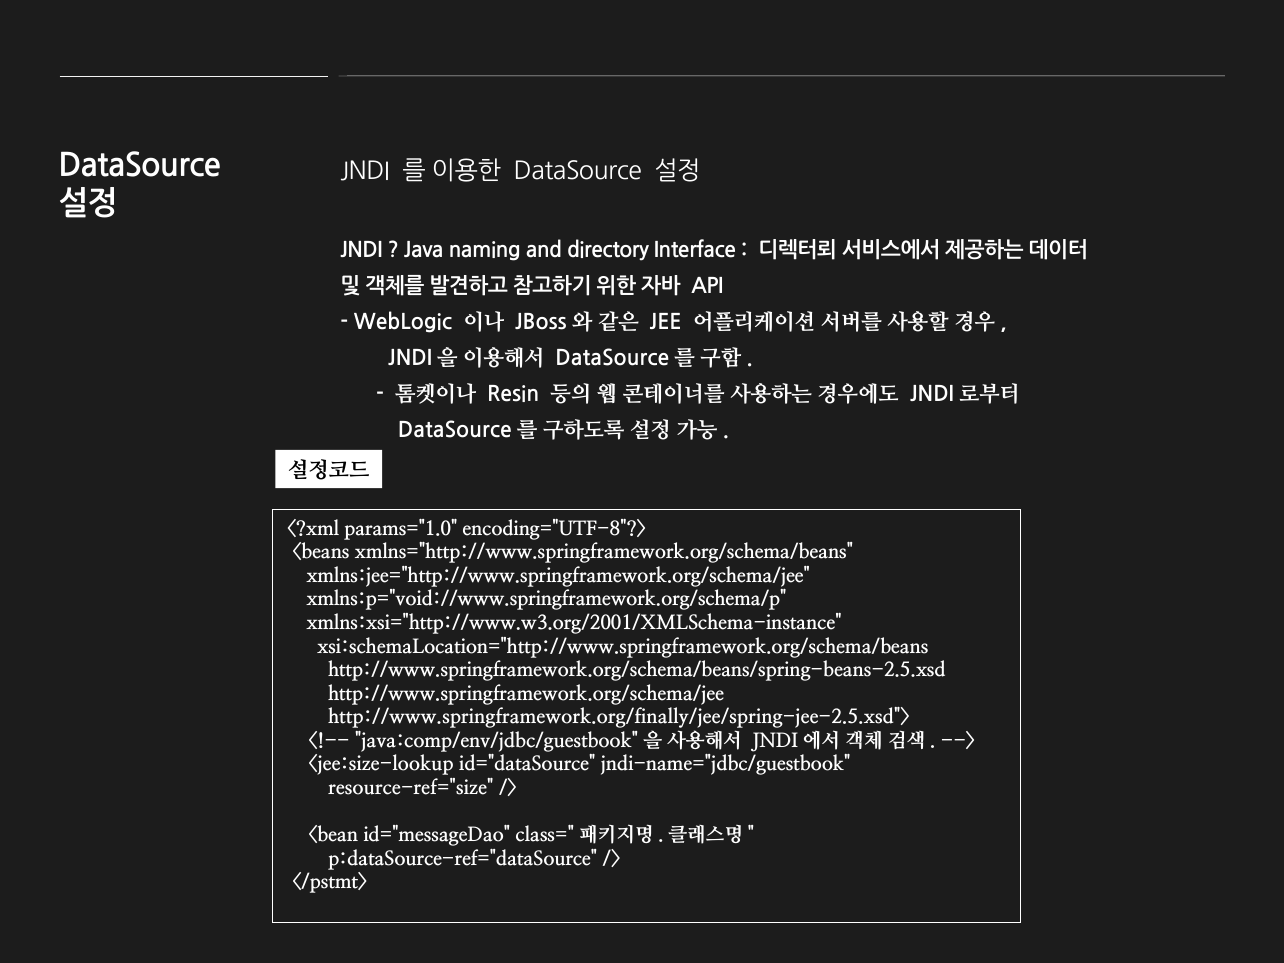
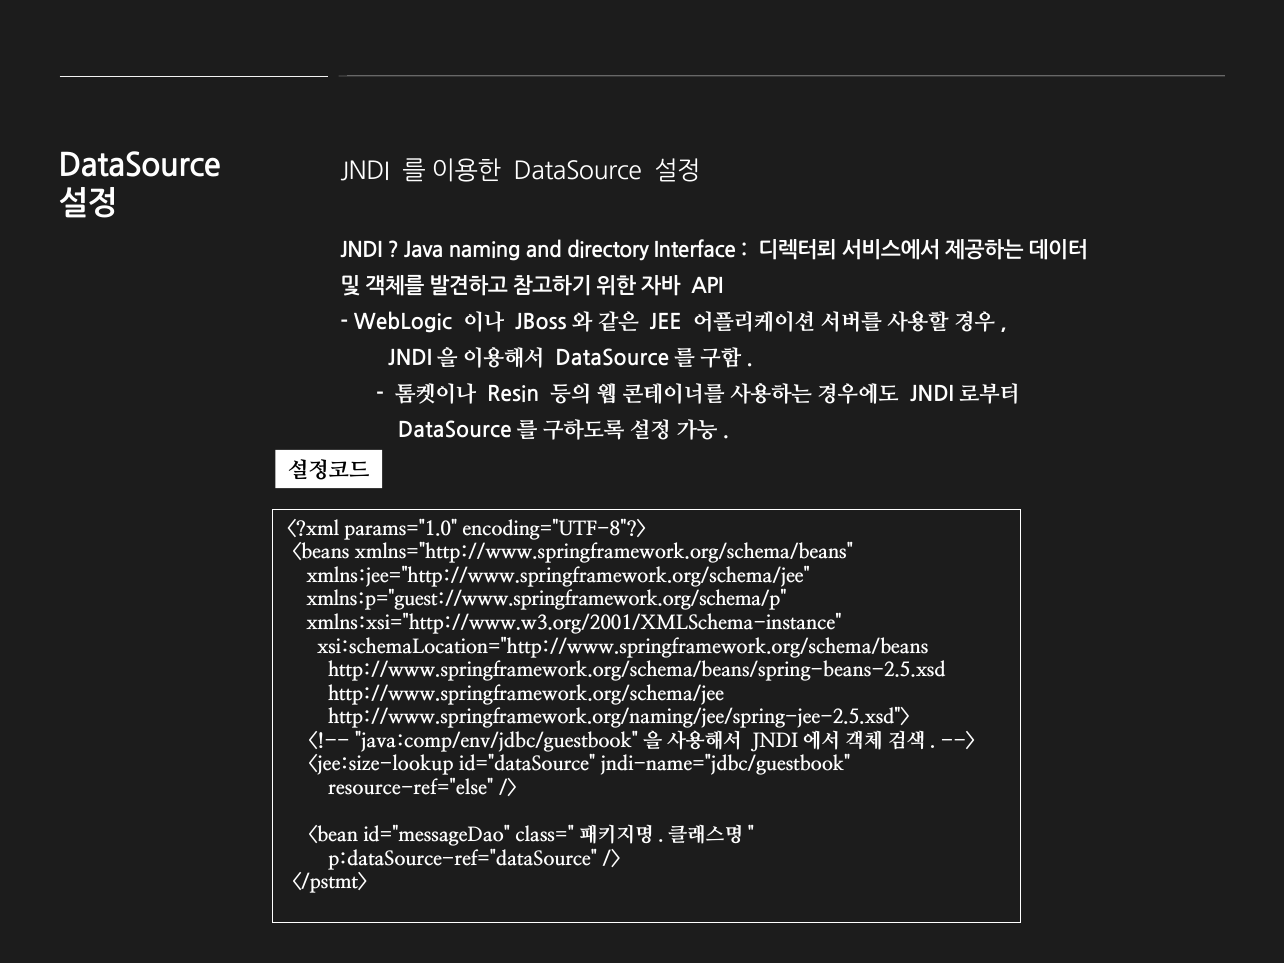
xmlns:p="void://www.springframework.org/schema/p: xmlns:p="void://www.springframework.org/schema/p -> xmlns:p="guest://www.springframework.org/schema/p
http://www.springframework.org/finally/jee/spring-jee-2.5.xsd">: http://www.springframework.org/finally/jee/spring-jee-2.5.xsd"> -> http://www.springframework.org/naming/jee/spring-jee-2.5.xsd">
resource-ref="size: resource-ref="size -> resource-ref="else
